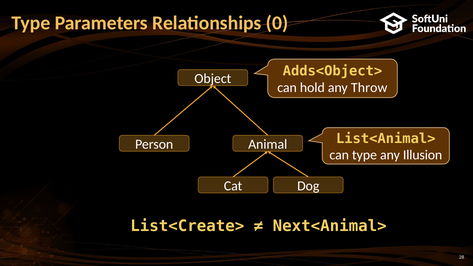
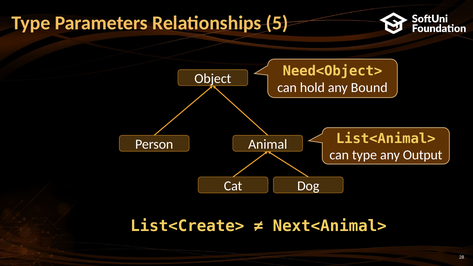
0: 0 -> 5
Adds<Object>: Adds<Object> -> Need<Object>
Throw: Throw -> Bound
Illusion: Illusion -> Output
